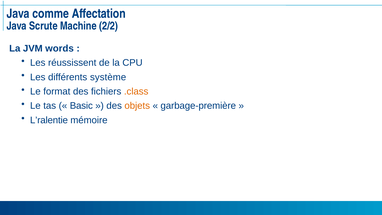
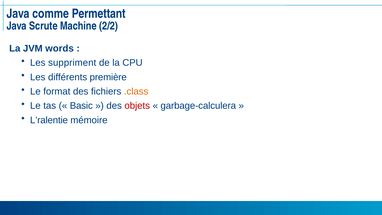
Affectation: Affectation -> Permettant
réussissent: réussissent -> suppriment
système: système -> première
objets colour: orange -> red
garbage-première: garbage-première -> garbage-calculera
